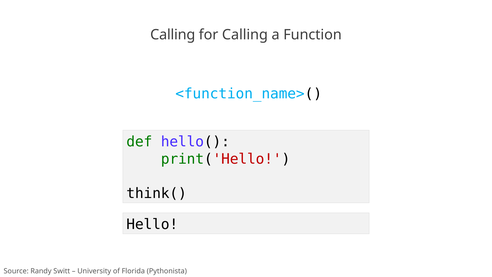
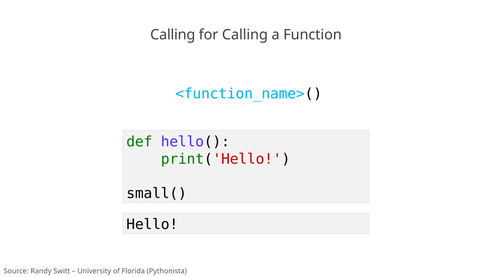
think(: think( -> small(
